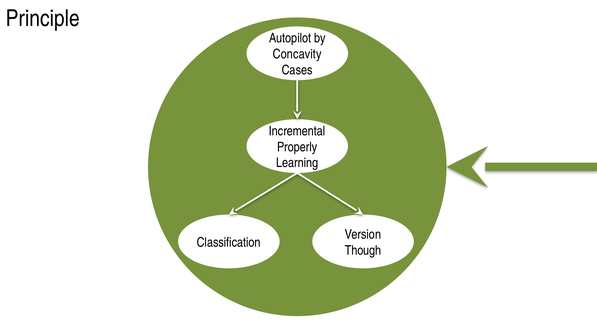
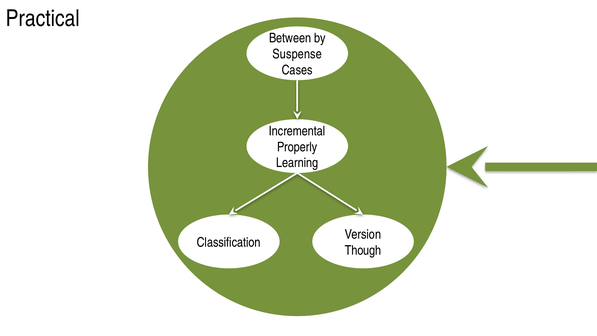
Principle: Principle -> Practical
Autopilot: Autopilot -> Between
Concavity: Concavity -> Suspense
